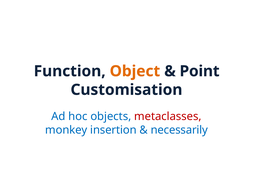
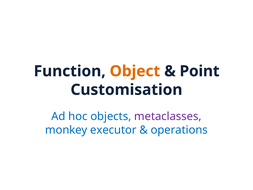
metaclasses colour: red -> purple
insertion: insertion -> executor
necessarily: necessarily -> operations
